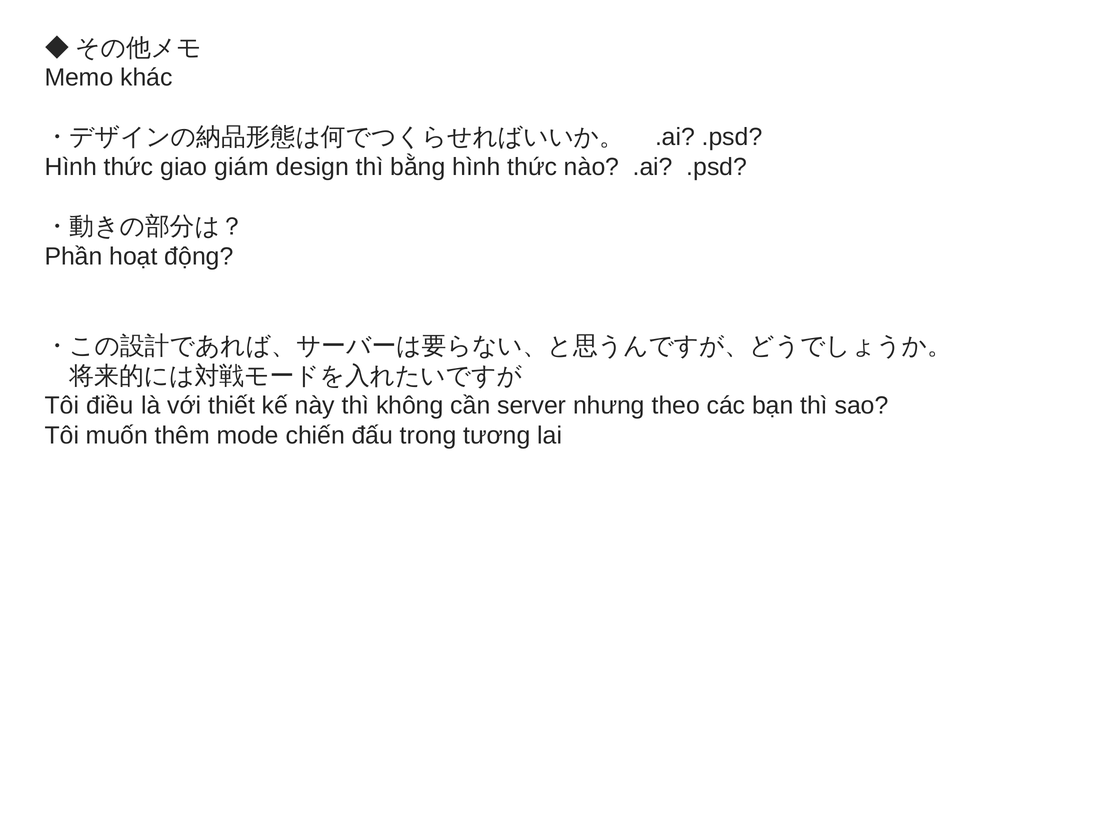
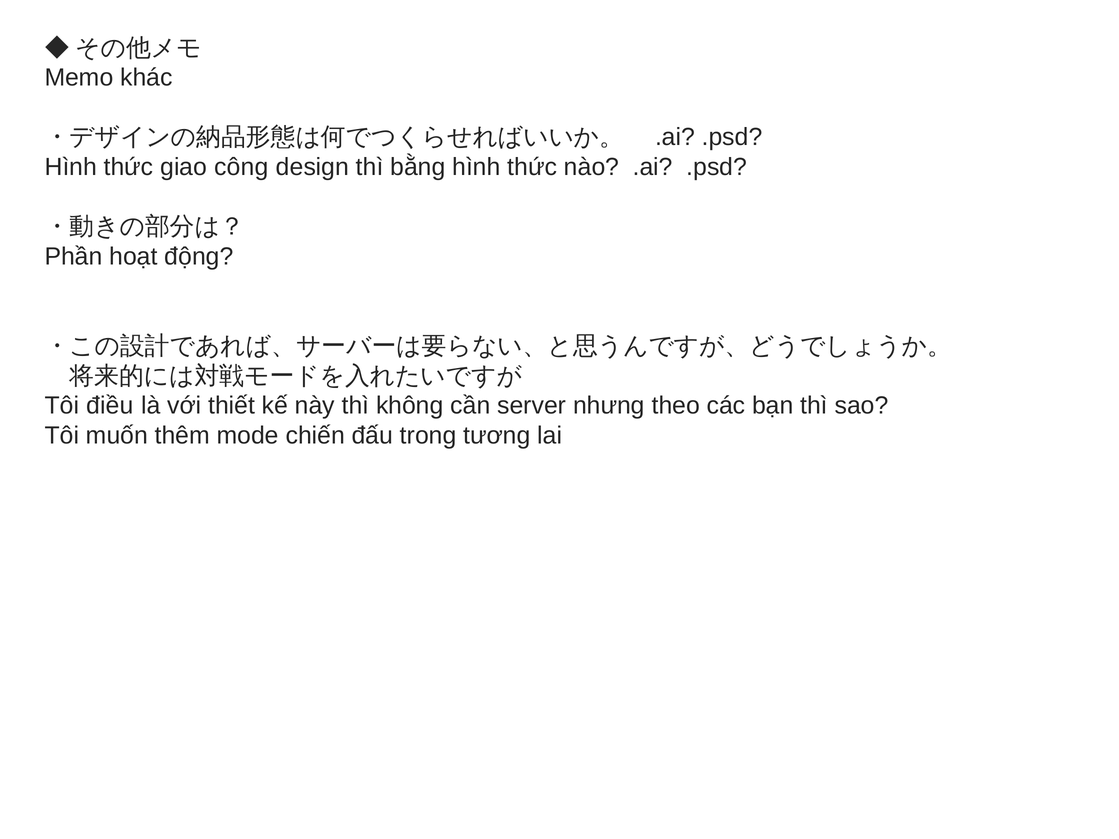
giám: giám -> công
